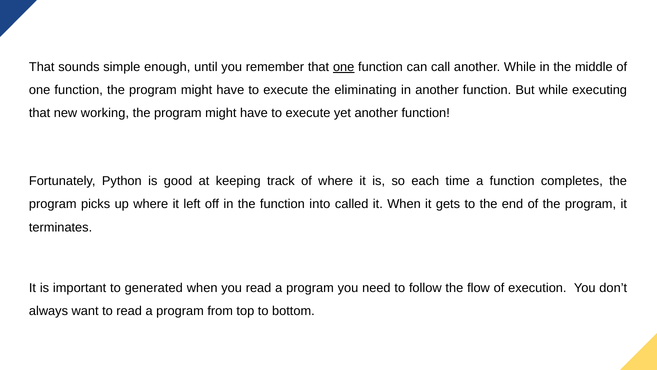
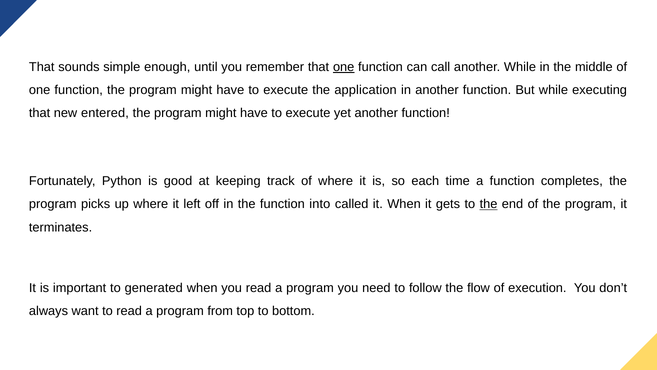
eliminating: eliminating -> application
working: working -> entered
the at (489, 204) underline: none -> present
